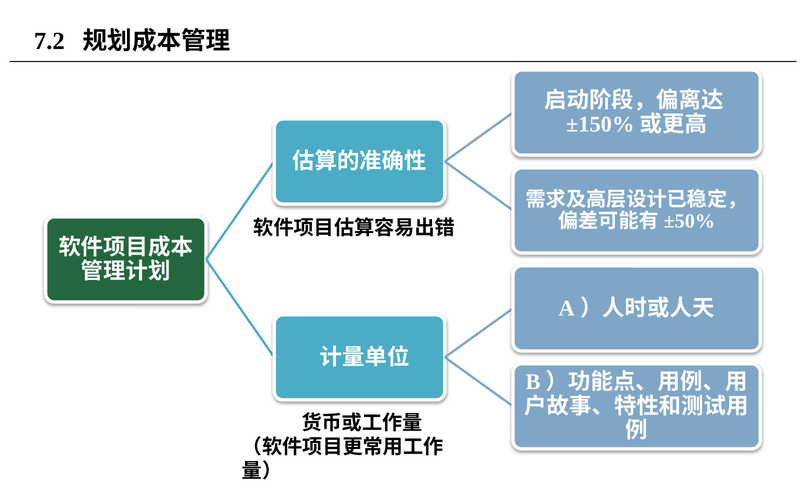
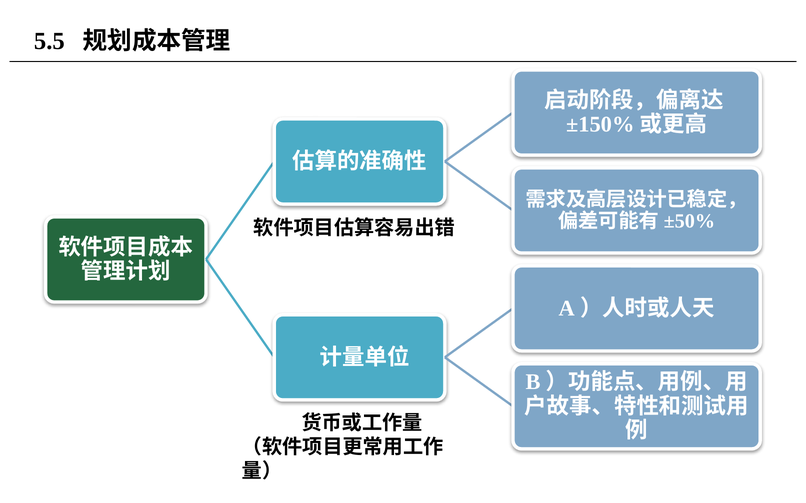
7.2: 7.2 -> 5.5
